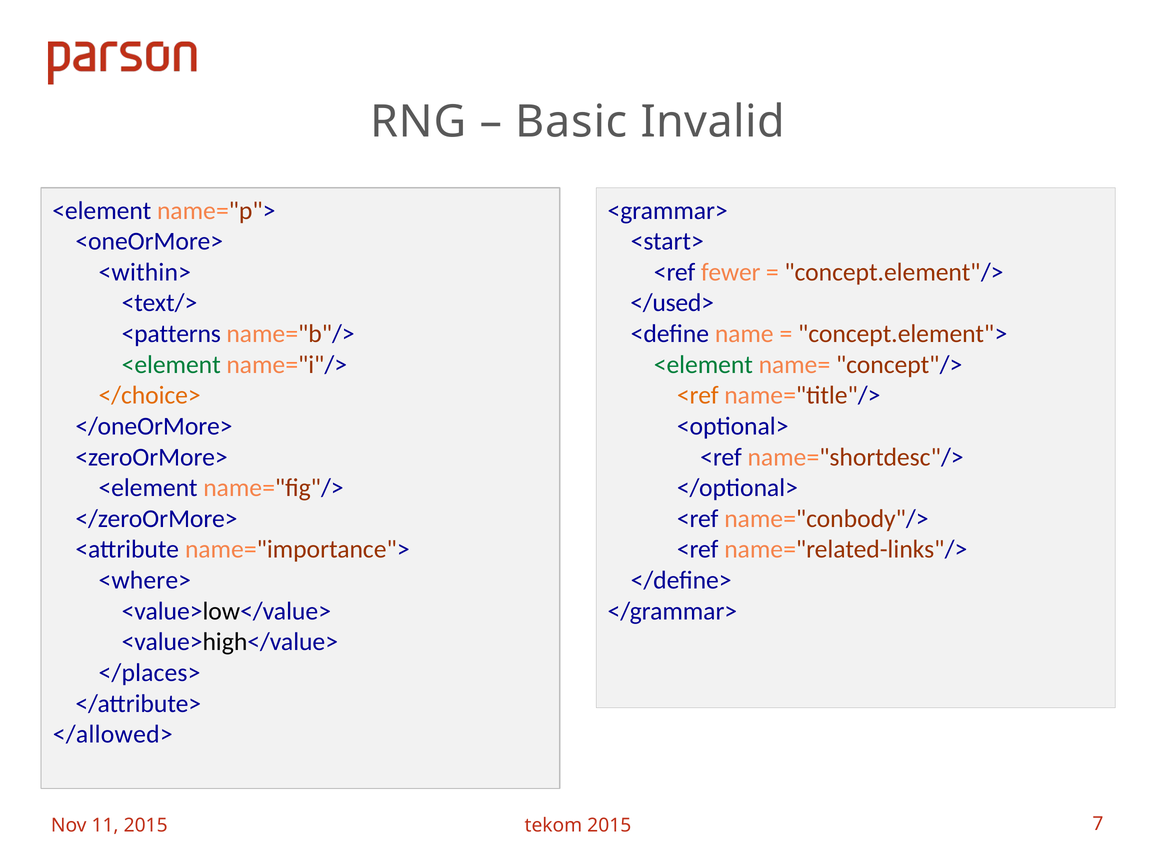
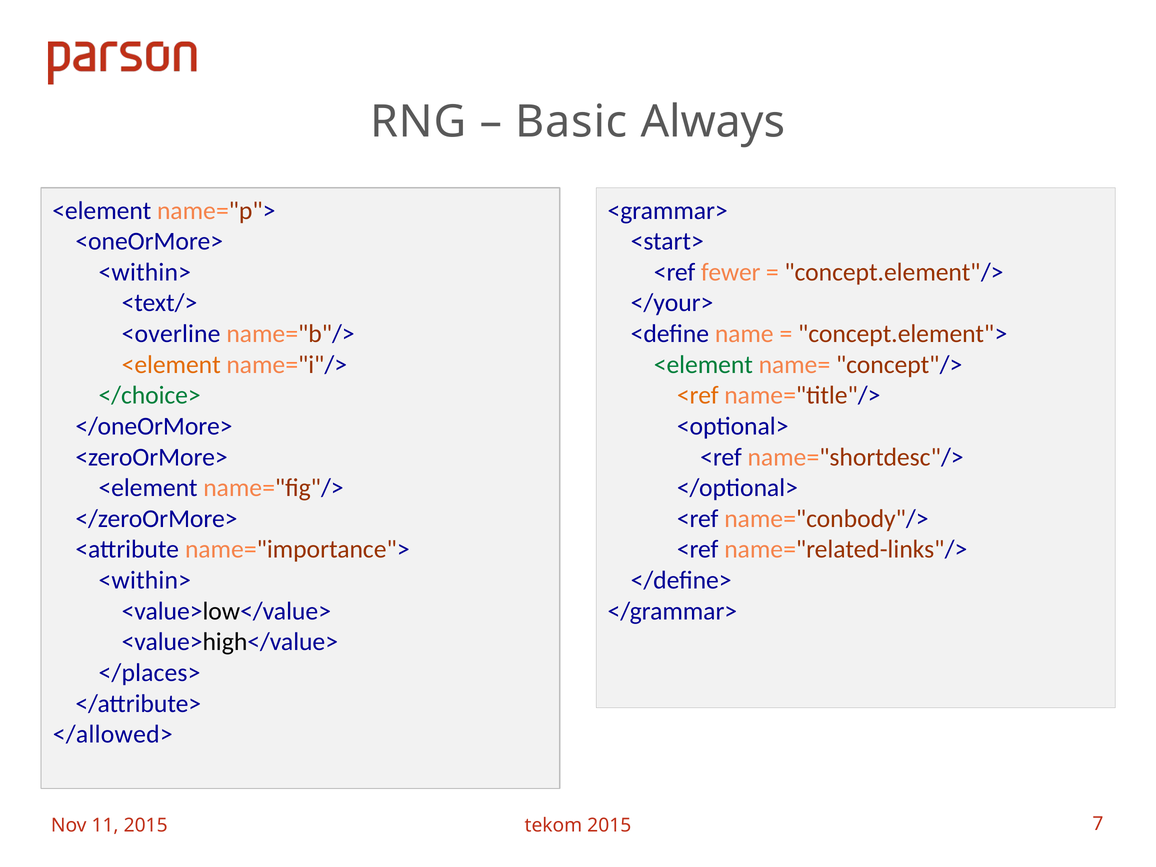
Invalid: Invalid -> Always
</used>: </used> -> </your>
<patterns: <patterns -> <overline
<element at (171, 365) colour: green -> orange
</choice> colour: orange -> green
<where> at (145, 580): <where> -> <within>
